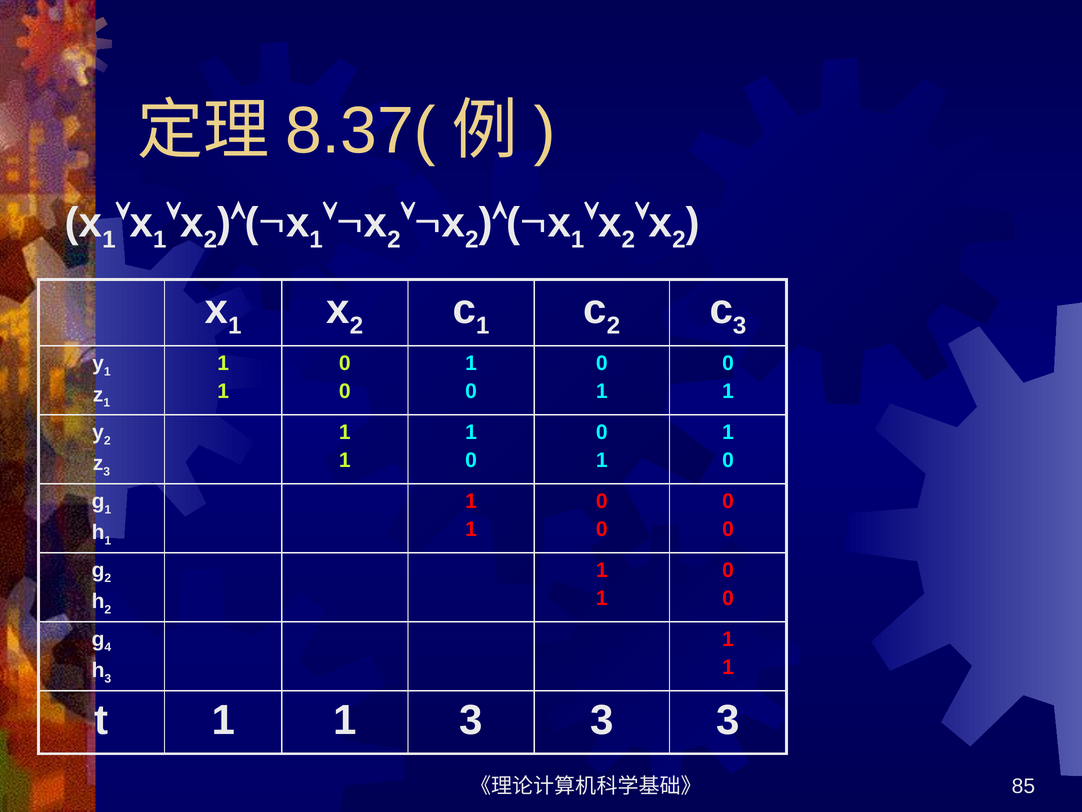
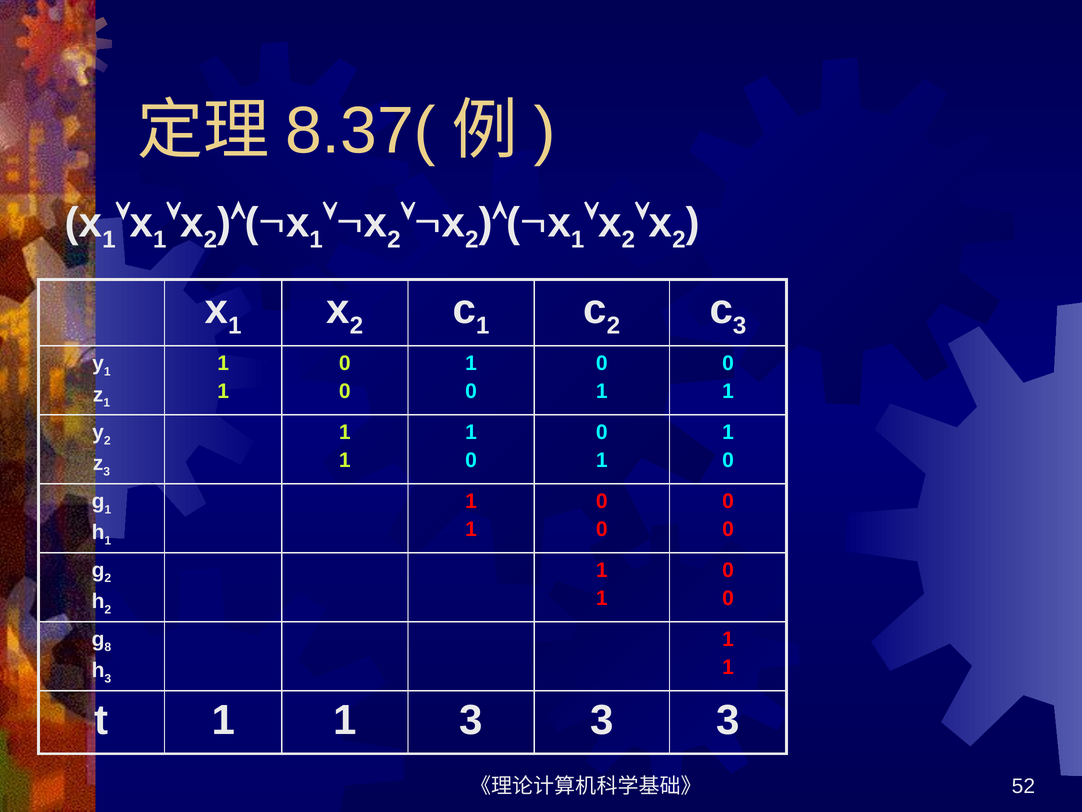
4: 4 -> 8
85: 85 -> 52
